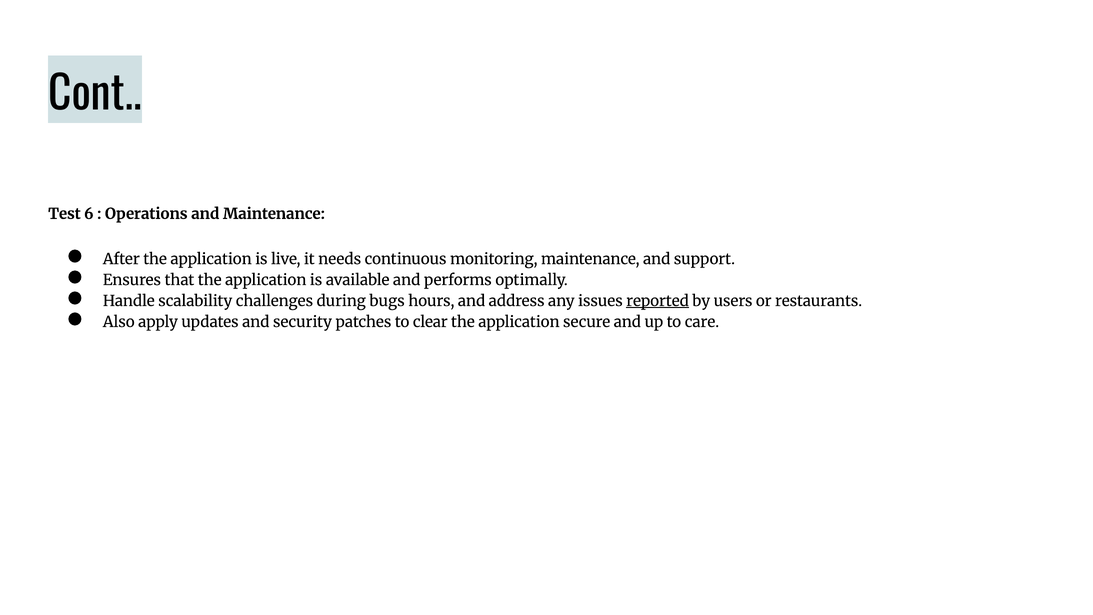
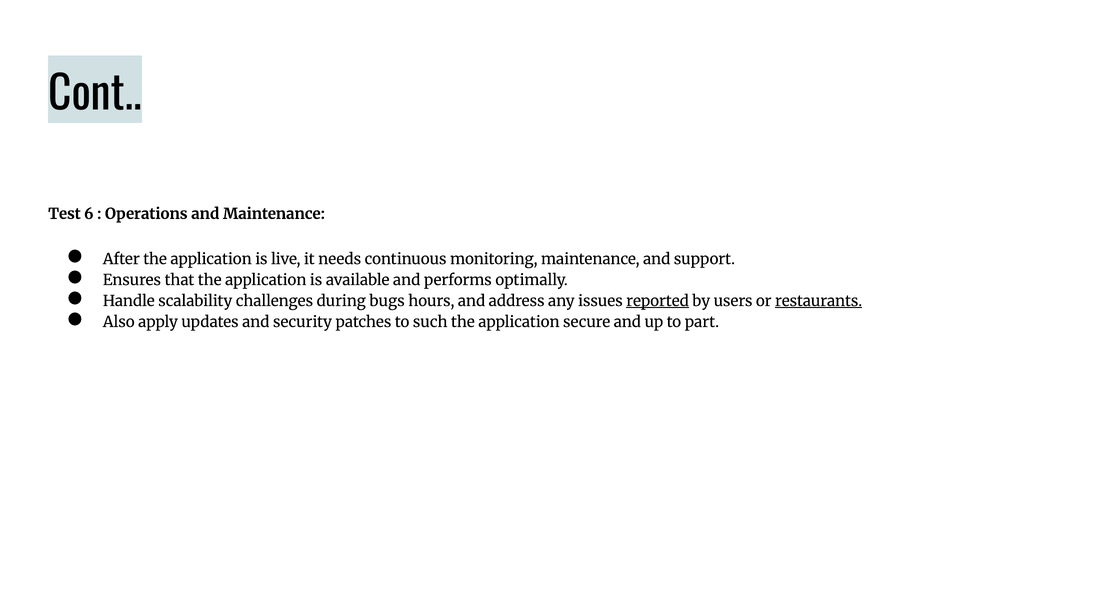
restaurants underline: none -> present
clear: clear -> such
care: care -> part
